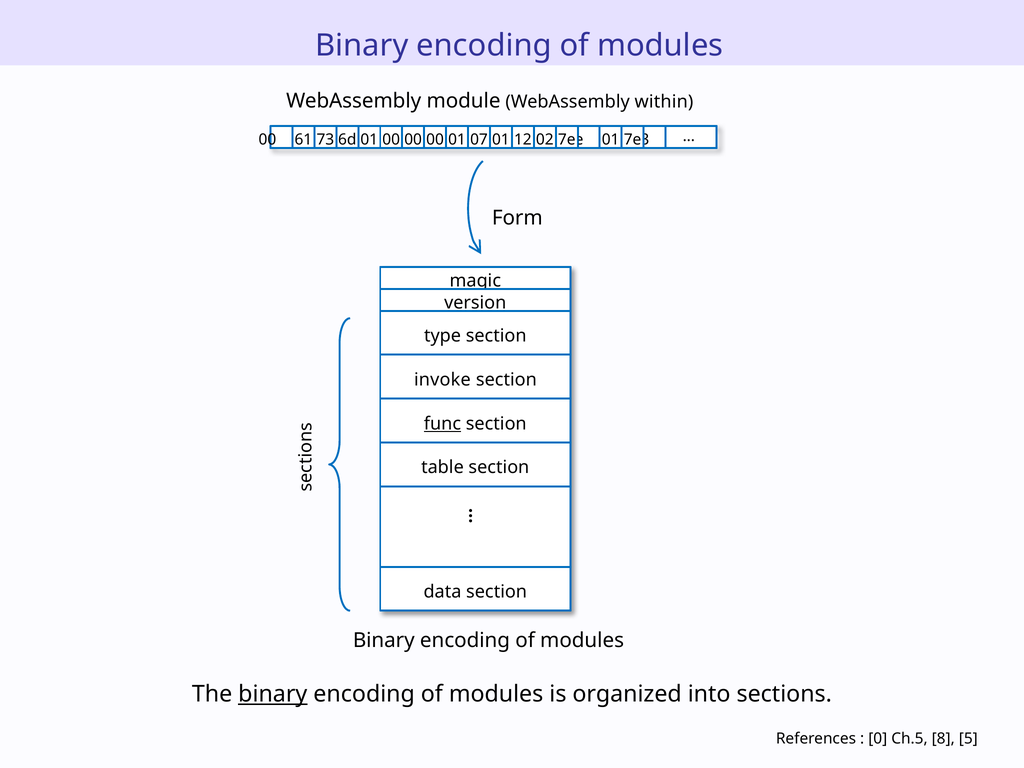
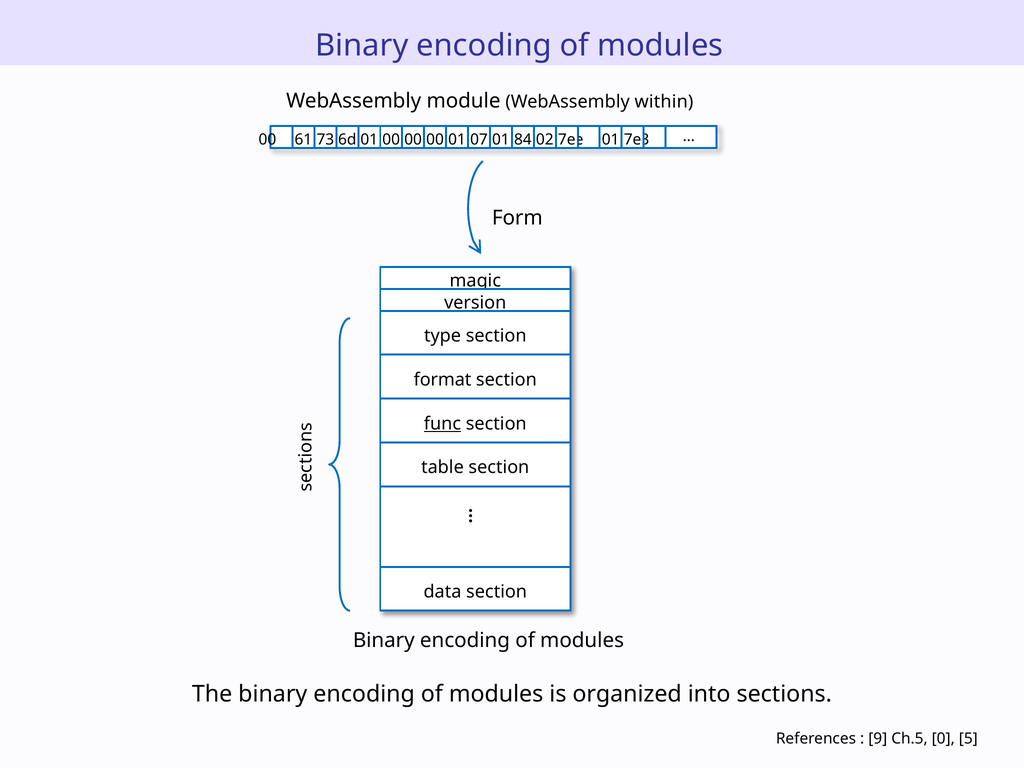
12: 12 -> 84
invoke: invoke -> format
binary at (273, 694) underline: present -> none
0: 0 -> 9
8: 8 -> 0
